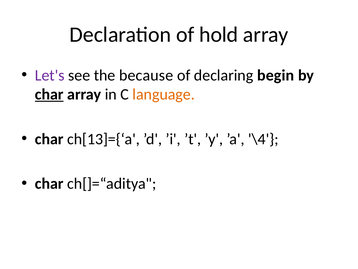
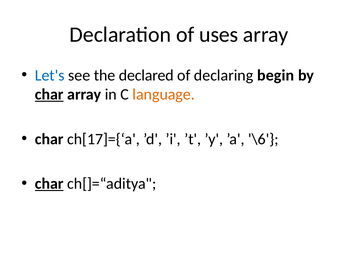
hold: hold -> uses
Let's colour: purple -> blue
because: because -> declared
ch[13]={‘a: ch[13]={‘a -> ch[17]={‘a
\4: \4 -> \6
char at (49, 183) underline: none -> present
